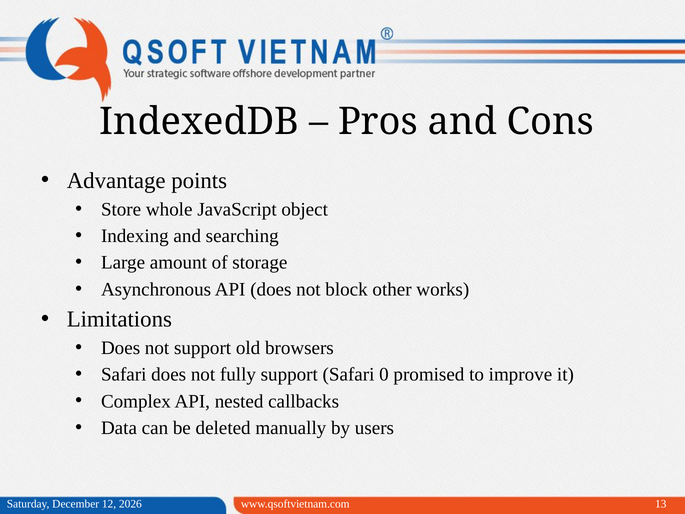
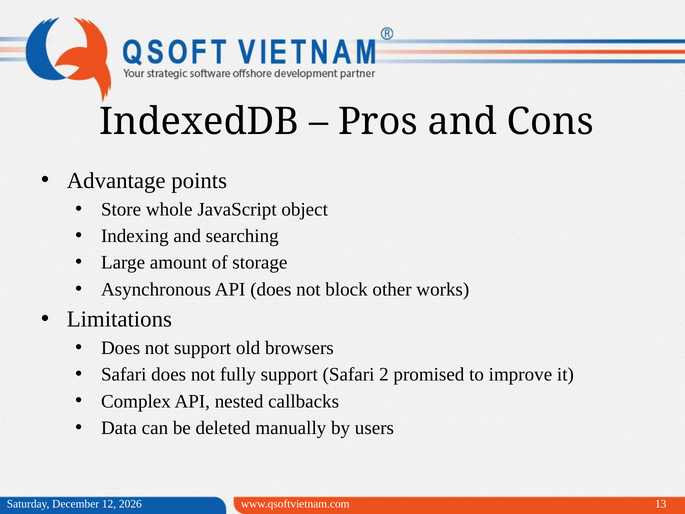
0: 0 -> 2
